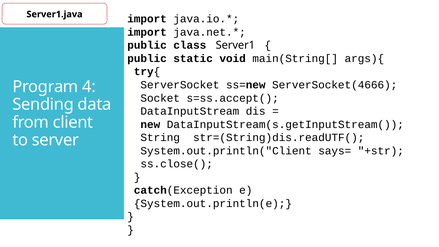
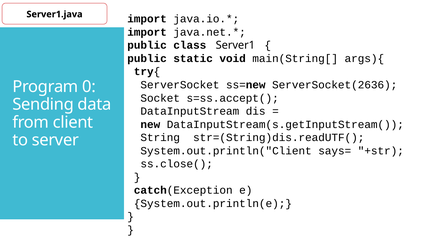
ServerSocket(4666: ServerSocket(4666 -> ServerSocket(2636
4: 4 -> 0
